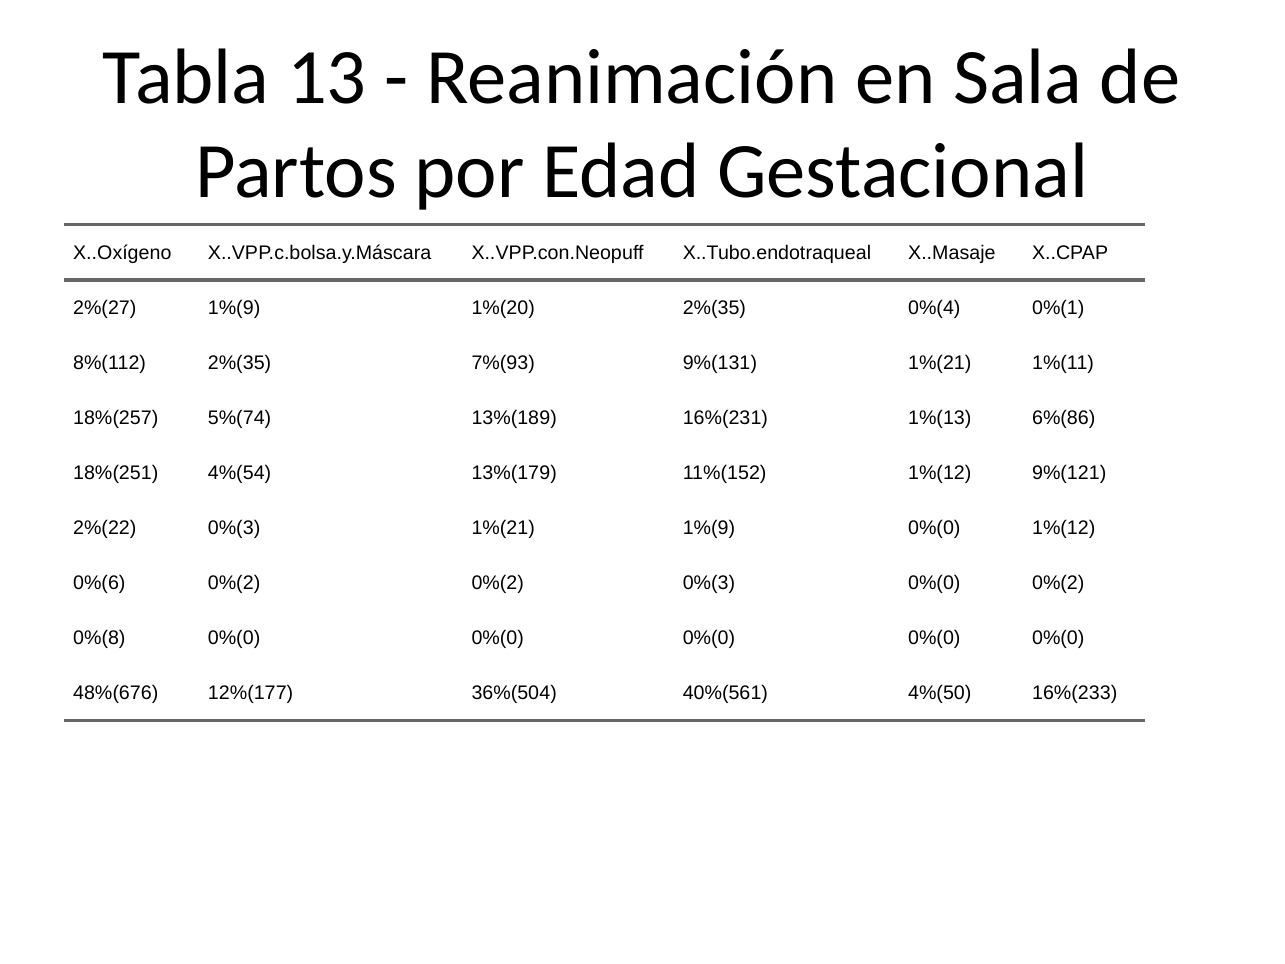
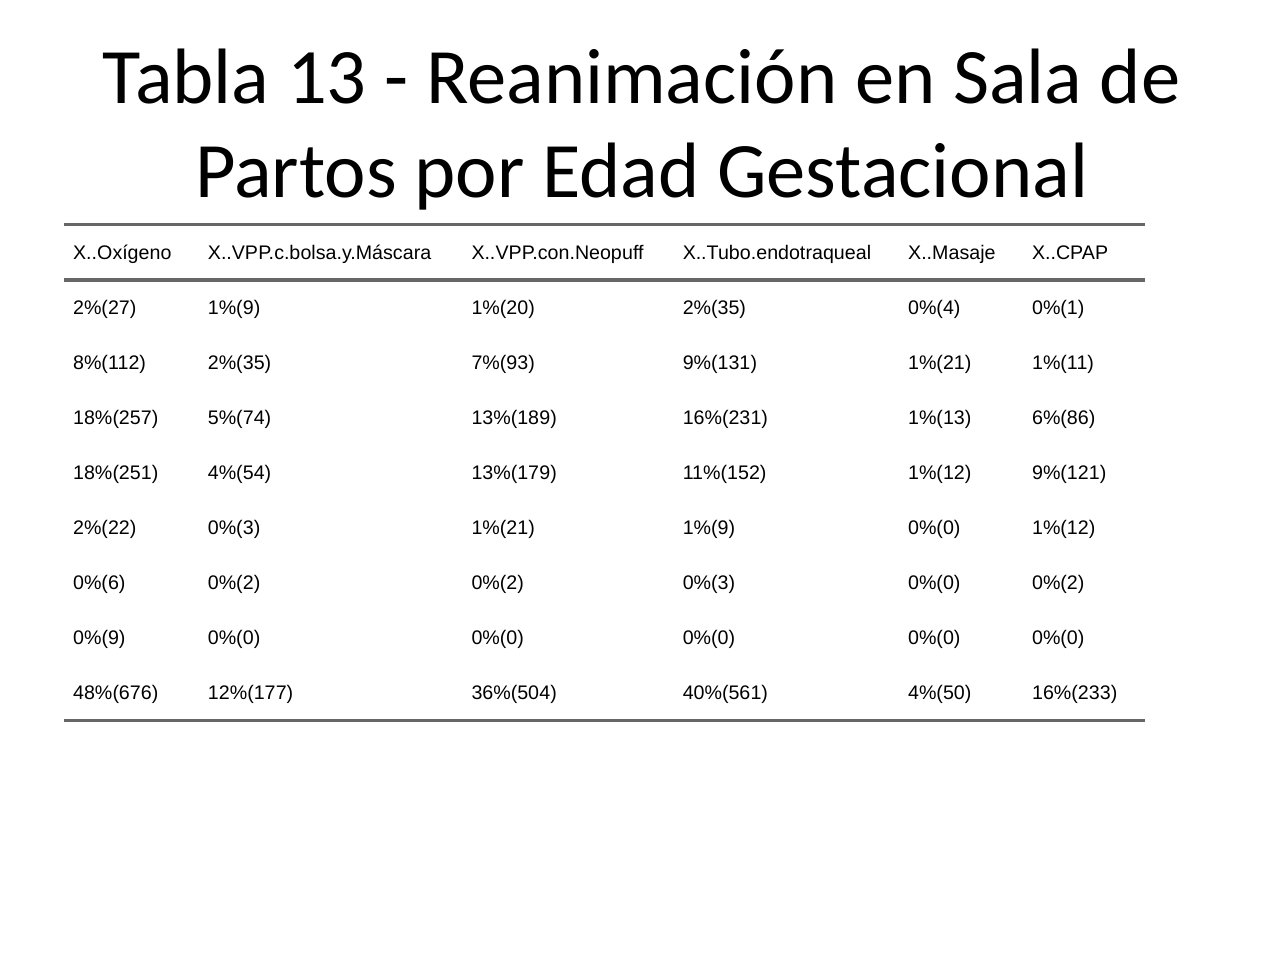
0%(8: 0%(8 -> 0%(9
